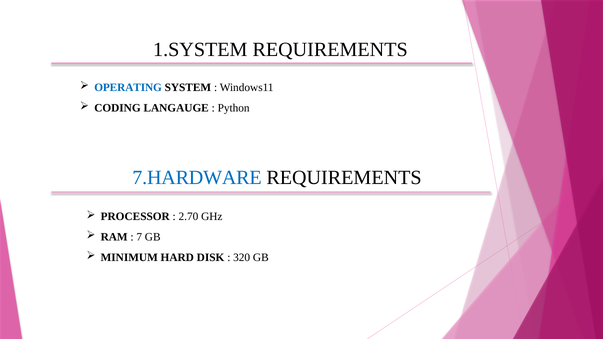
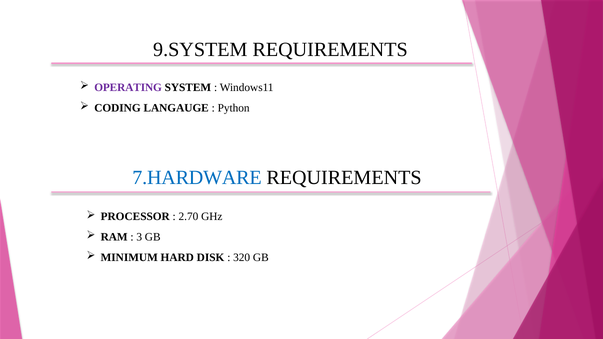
1.SYSTEM: 1.SYSTEM -> 9.SYSTEM
OPERATING colour: blue -> purple
7: 7 -> 3
